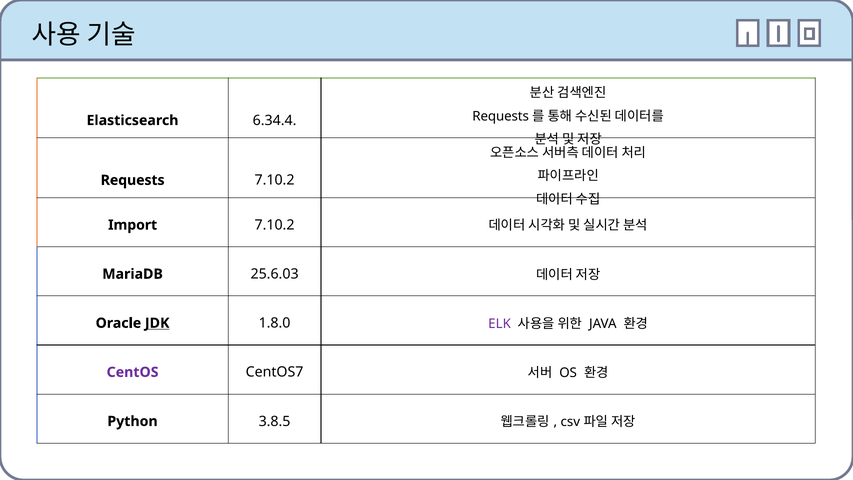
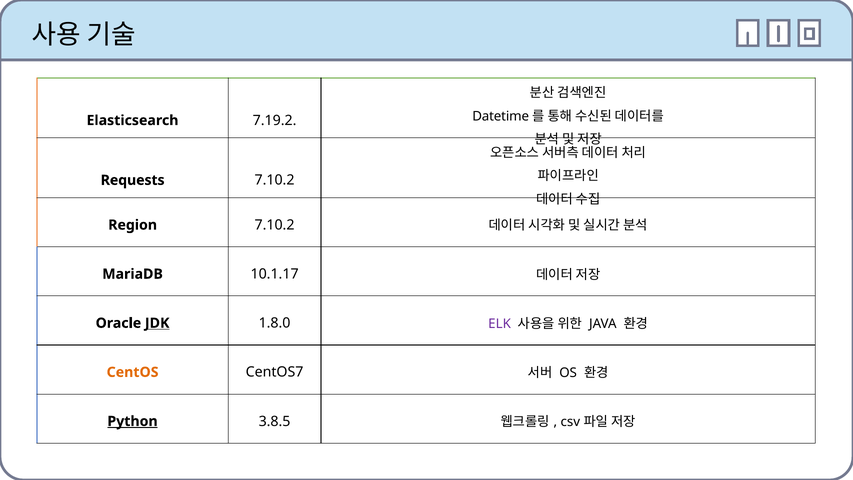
Requests at (501, 116): Requests -> Datetime
6.34.4: 6.34.4 -> 7.19.2
Import: Import -> Region
25.6.03: 25.6.03 -> 10.1.17
CentOS colour: purple -> orange
Python underline: none -> present
